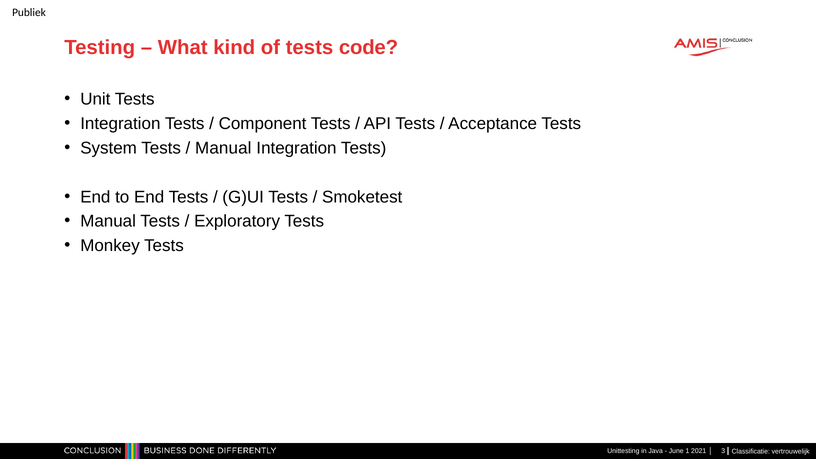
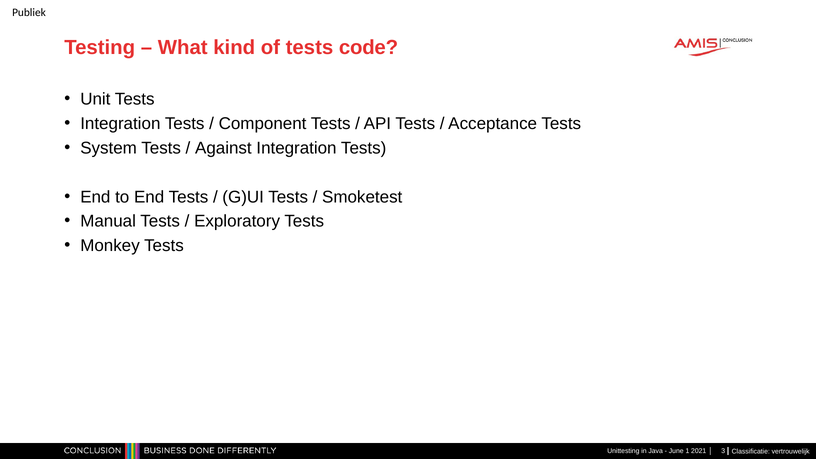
Manual at (223, 148): Manual -> Against
